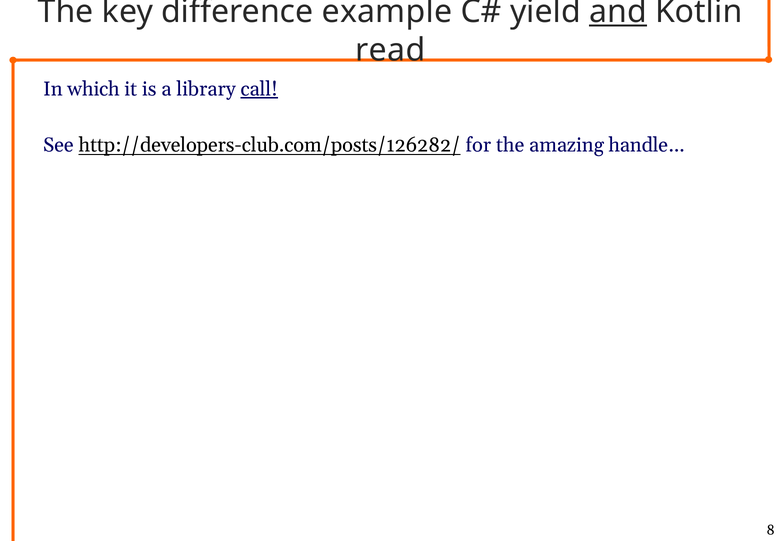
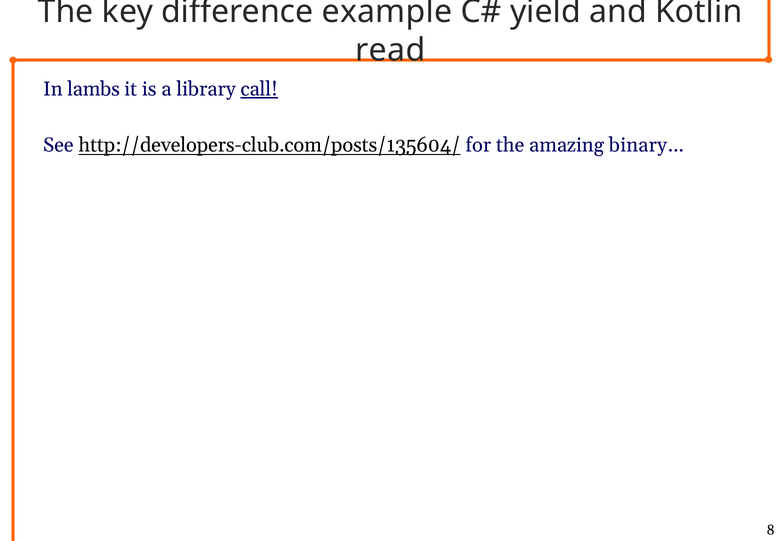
and underline: present -> none
which: which -> lambs
http://developers-club.com/posts/126282/: http://developers-club.com/posts/126282/ -> http://developers-club.com/posts/135604/
handle…: handle… -> binary…
